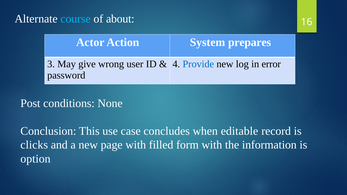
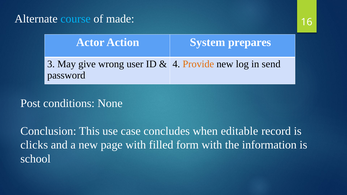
about: about -> made
Provide colour: blue -> orange
error: error -> send
option: option -> school
